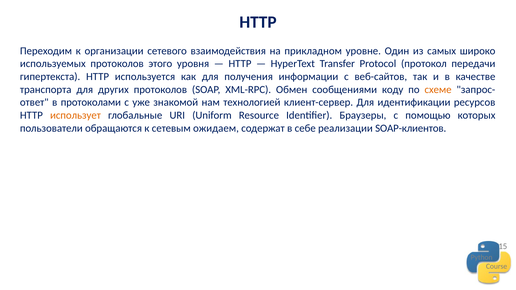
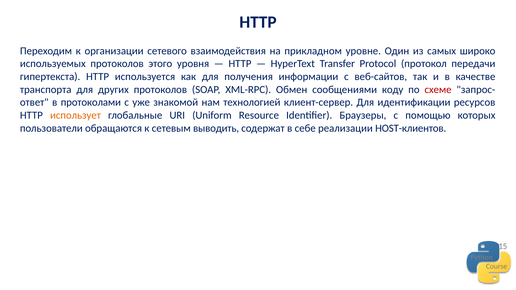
схеме colour: orange -> red
ожидаем: ожидаем -> выводить
SOAP-клиентов: SOAP-клиентов -> HOST-клиентов
